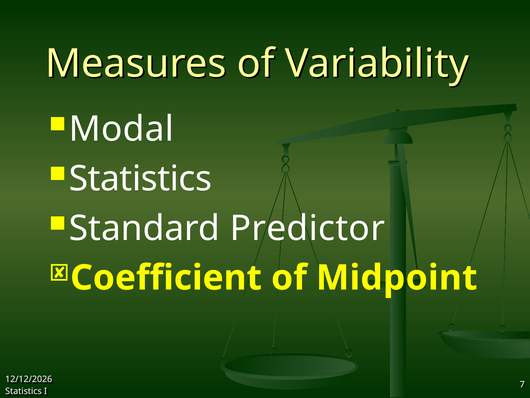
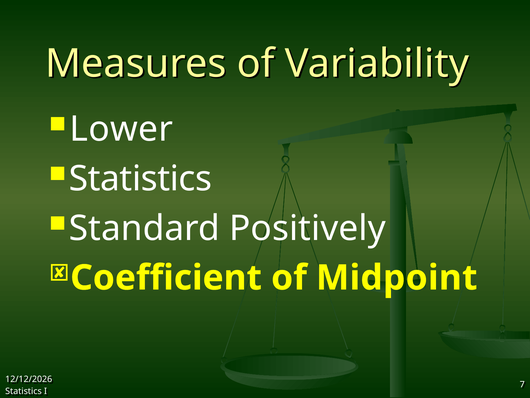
Modal: Modal -> Lower
Predictor: Predictor -> Positively
